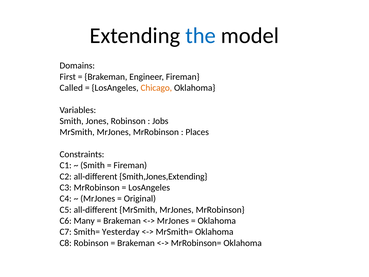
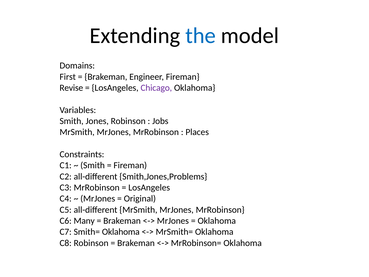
Called: Called -> Revise
Chicago colour: orange -> purple
Smith,Jones,Extending: Smith,Jones,Extending -> Smith,Jones,Problems
Smith= Yesterday: Yesterday -> Oklahoma
